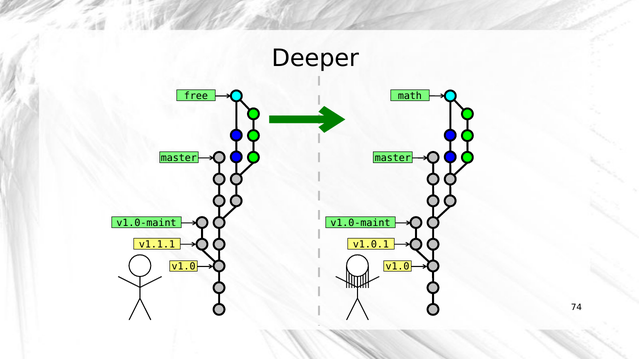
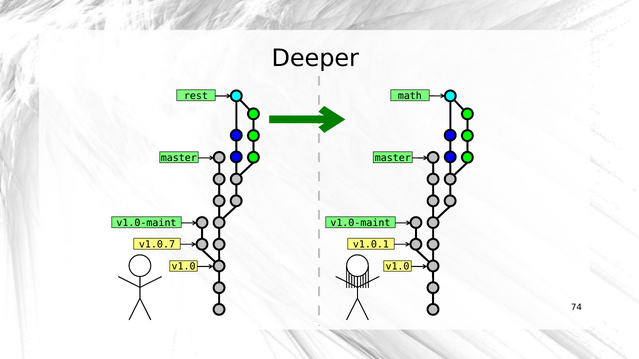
free: free -> rest
v1.1.1: v1.1.1 -> v1.0.7
